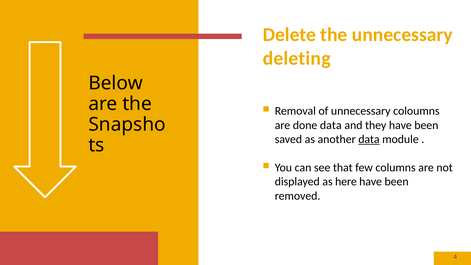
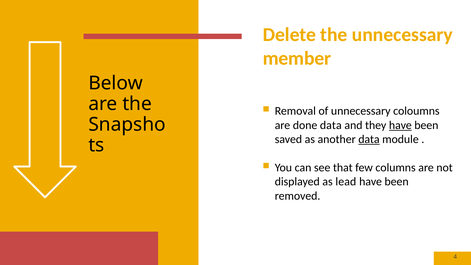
deleting: deleting -> member
have at (400, 125) underline: none -> present
here: here -> lead
